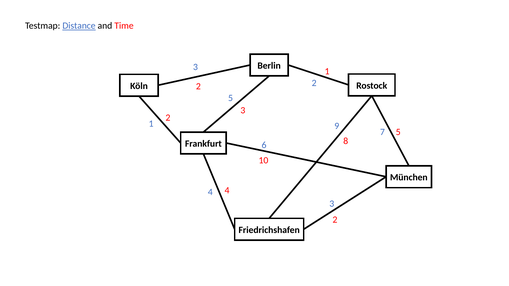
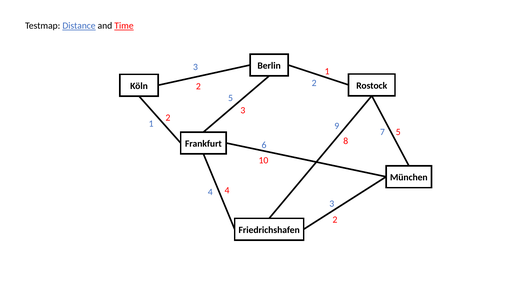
Time underline: none -> present
